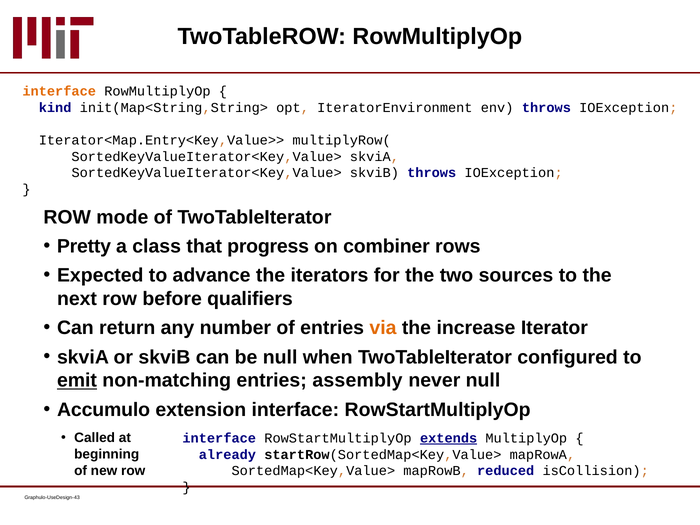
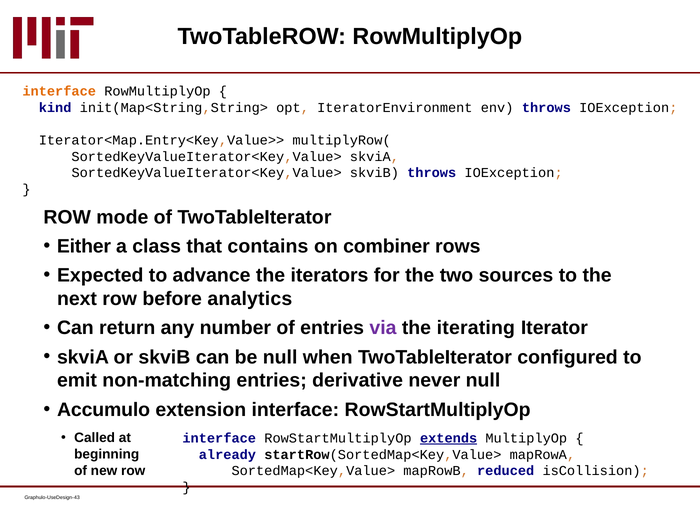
Pretty: Pretty -> Either
progress: progress -> contains
qualifiers: qualifiers -> analytics
via colour: orange -> purple
increase: increase -> iterating
emit underline: present -> none
assembly: assembly -> derivative
